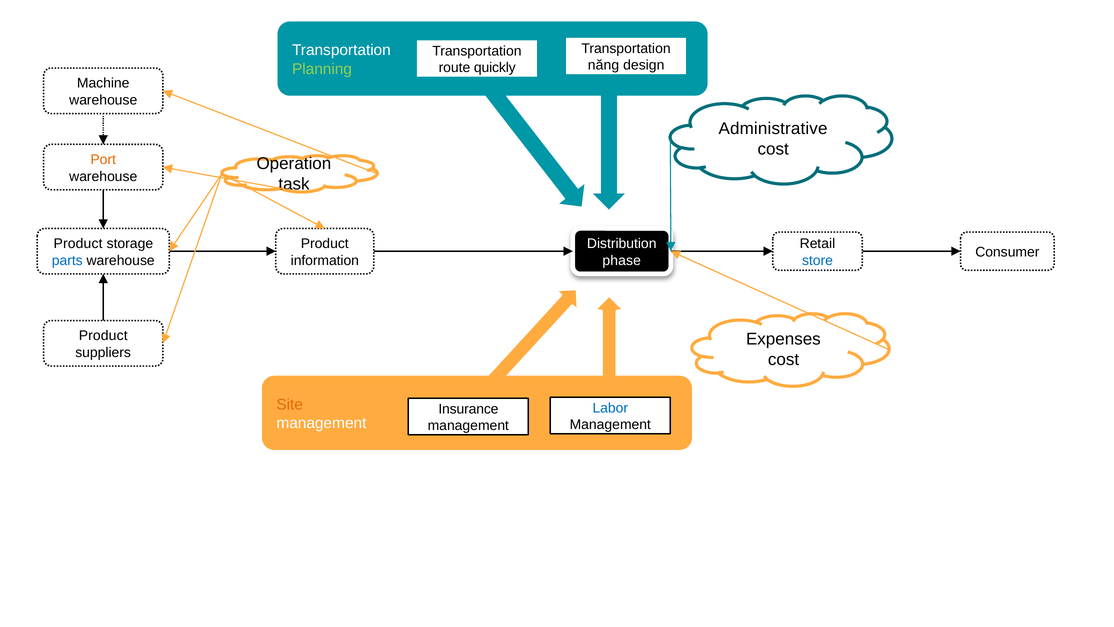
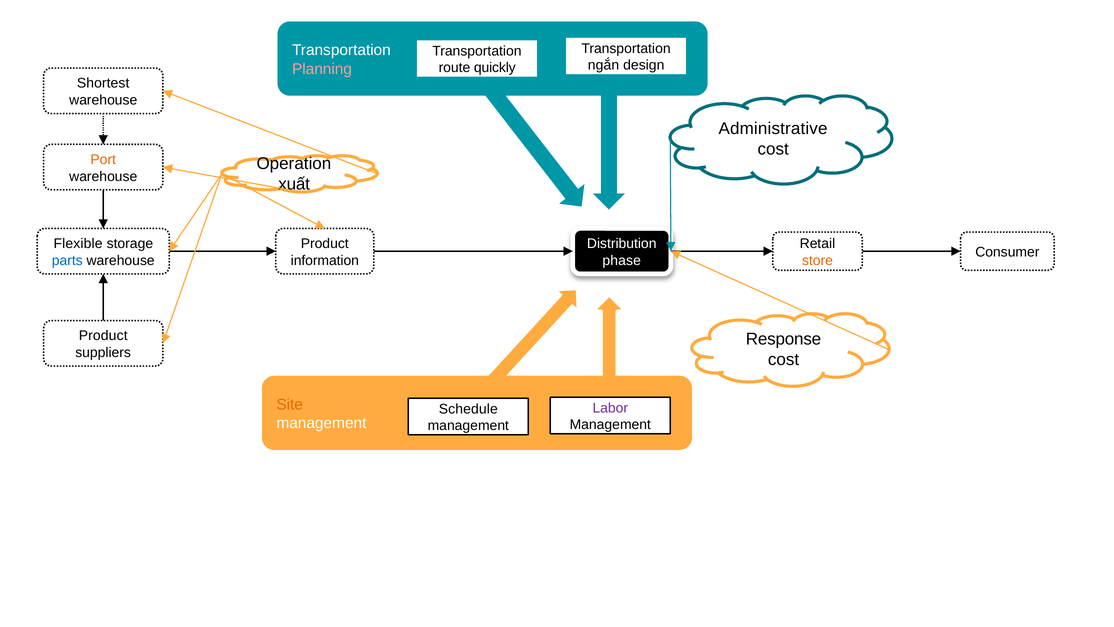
năng: năng -> ngắn
Planning colour: light green -> pink
Machine: Machine -> Shortest
task: task -> xuất
Product at (78, 244): Product -> Flexible
store colour: blue -> orange
Expenses: Expenses -> Response
Labor colour: blue -> purple
Insurance: Insurance -> Schedule
